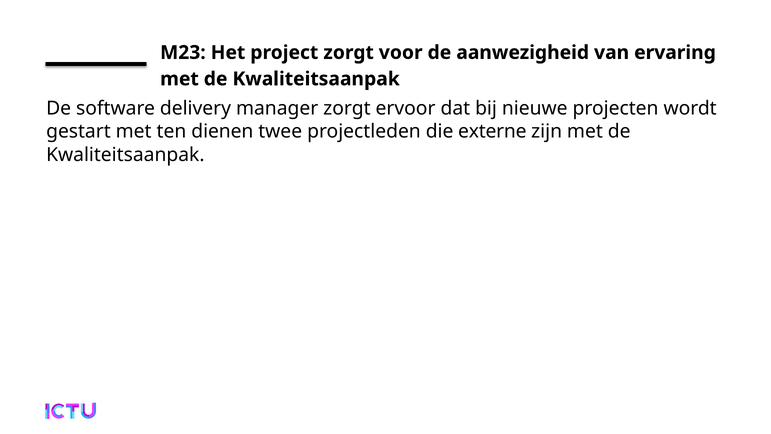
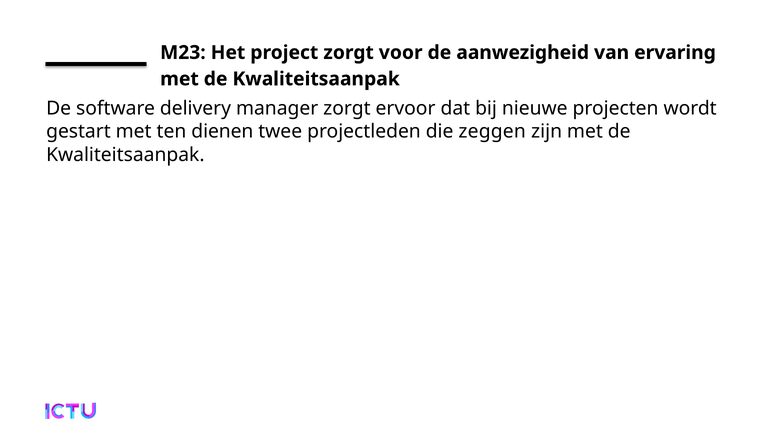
externe: externe -> zeggen
